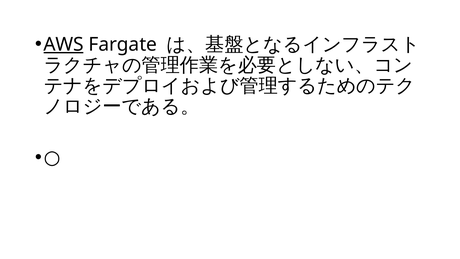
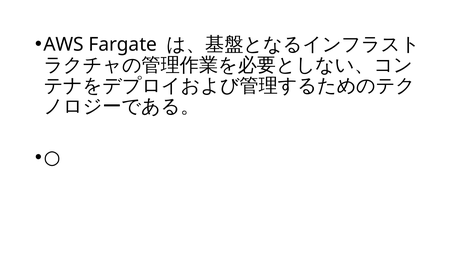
AWS underline: present -> none
